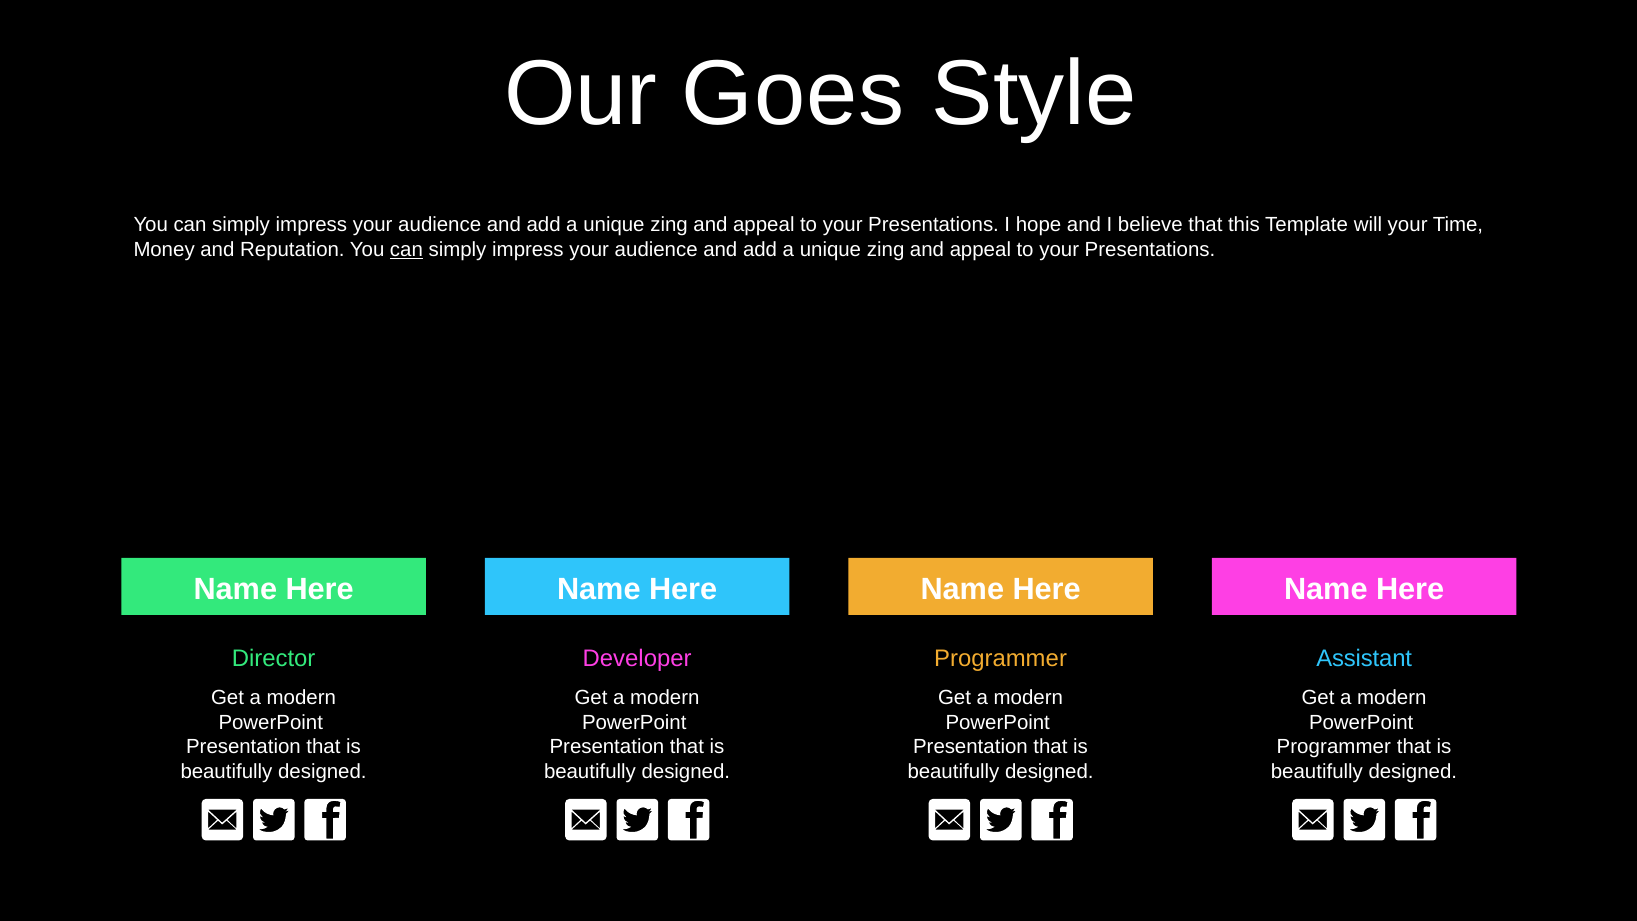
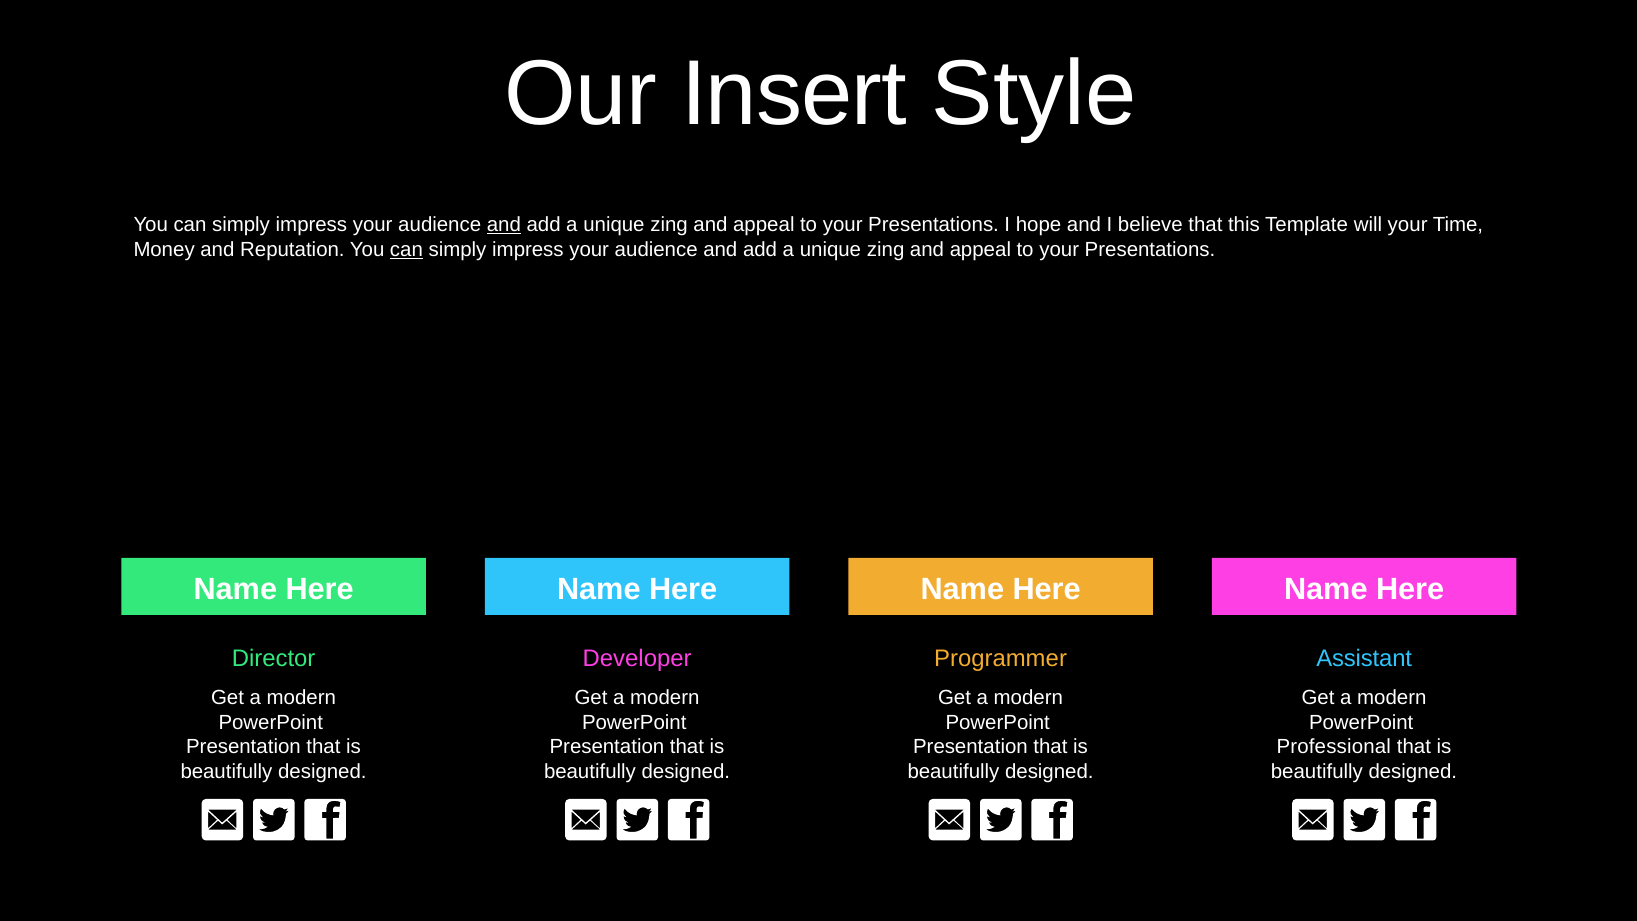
Goes: Goes -> Insert
and at (504, 225) underline: none -> present
Programmer at (1334, 747): Programmer -> Professional
